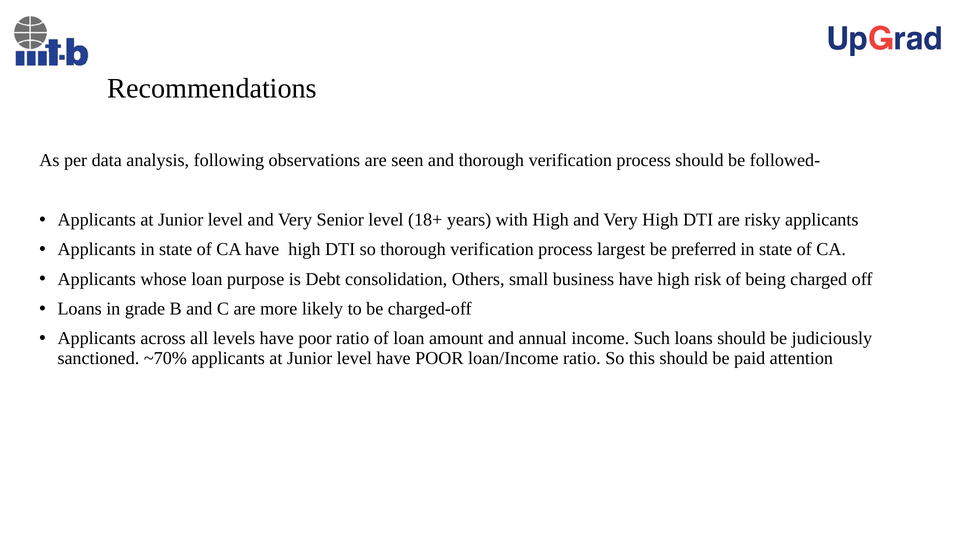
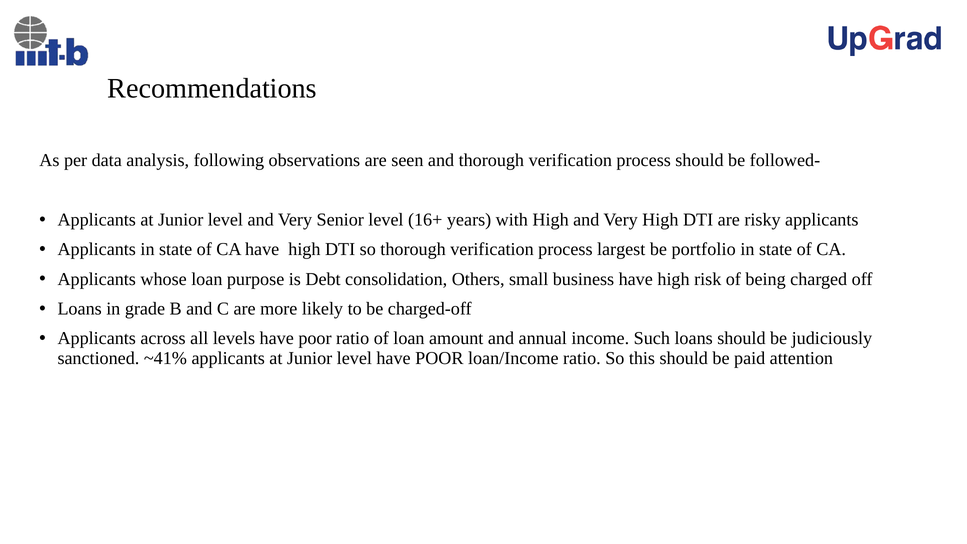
18+: 18+ -> 16+
preferred: preferred -> portfolio
~70%: ~70% -> ~41%
